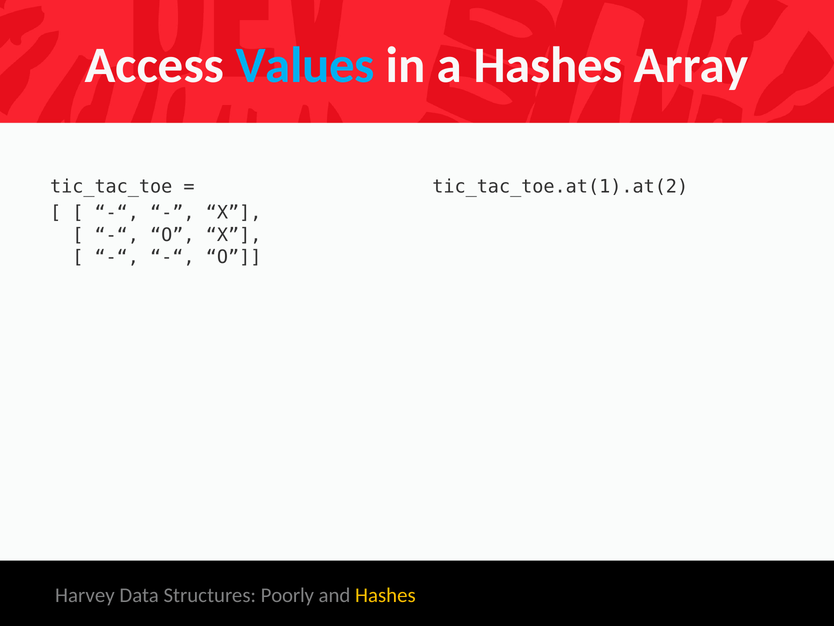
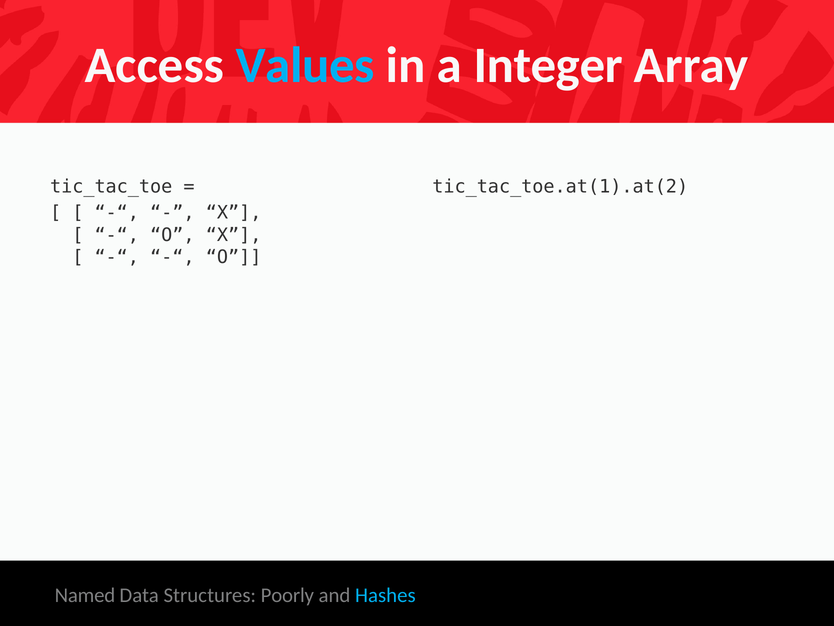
a Hashes: Hashes -> Integer
Harvey: Harvey -> Named
Hashes at (385, 595) colour: yellow -> light blue
